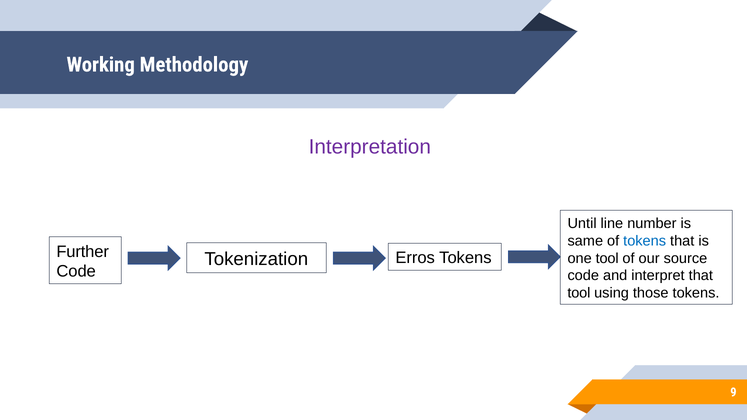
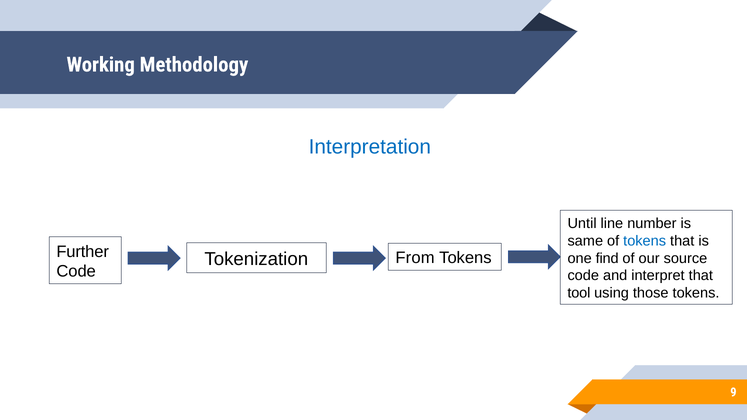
Interpretation colour: purple -> blue
Erros: Erros -> From
one tool: tool -> find
